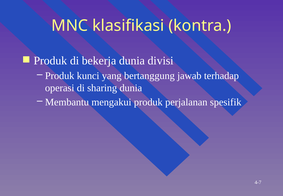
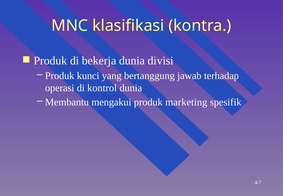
sharing: sharing -> kontrol
perjalanan: perjalanan -> marketing
